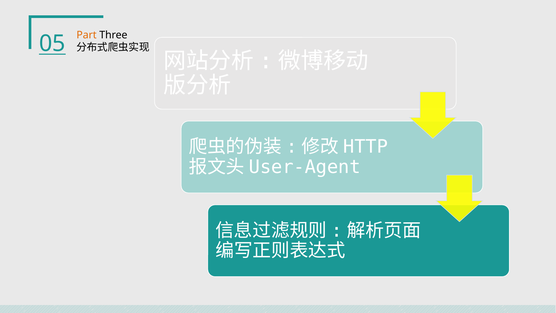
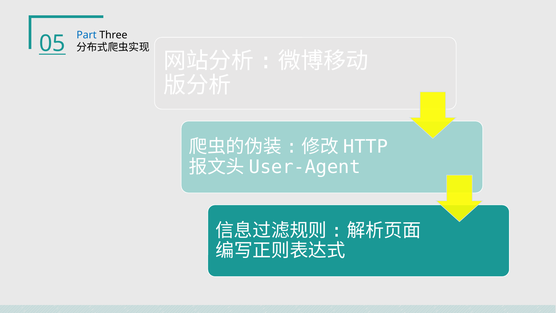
Part colour: orange -> blue
